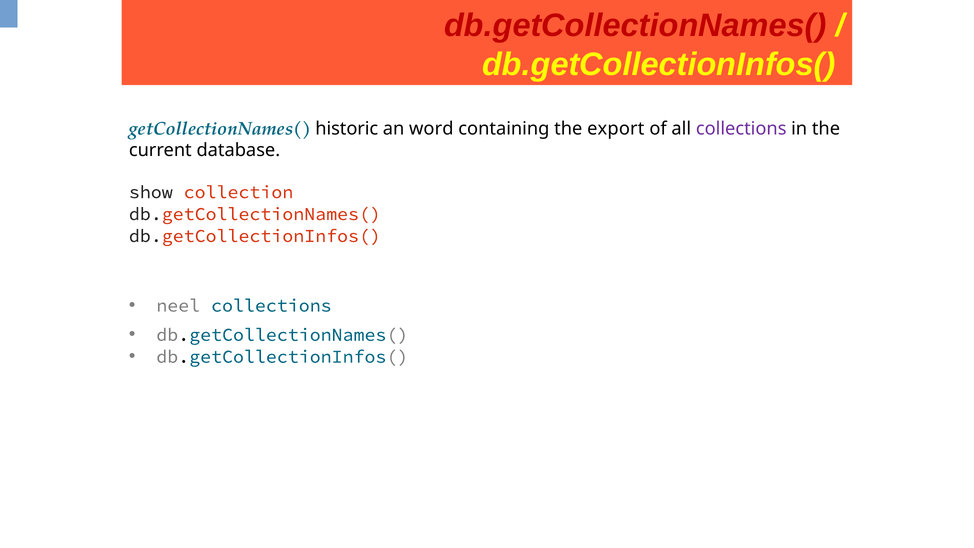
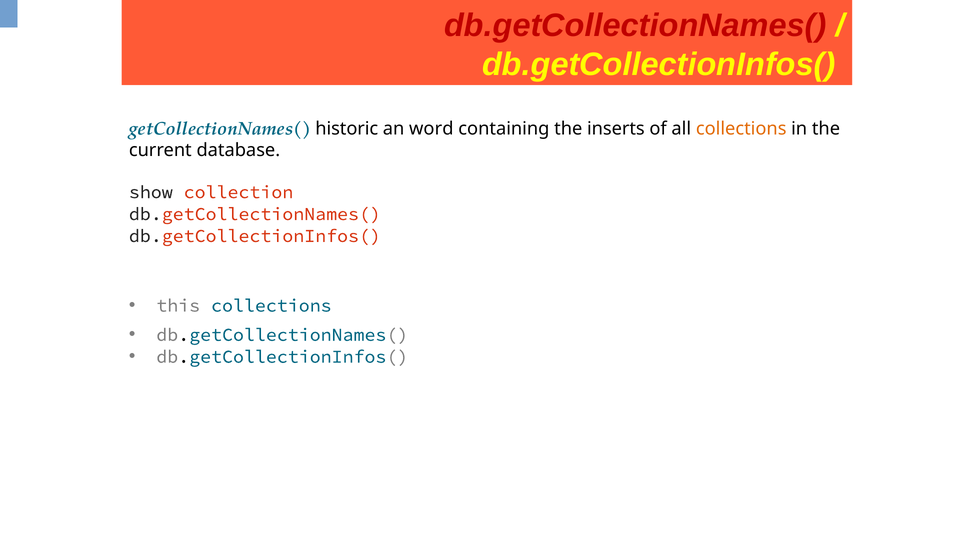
export: export -> inserts
collections at (741, 128) colour: purple -> orange
neel: neel -> this
